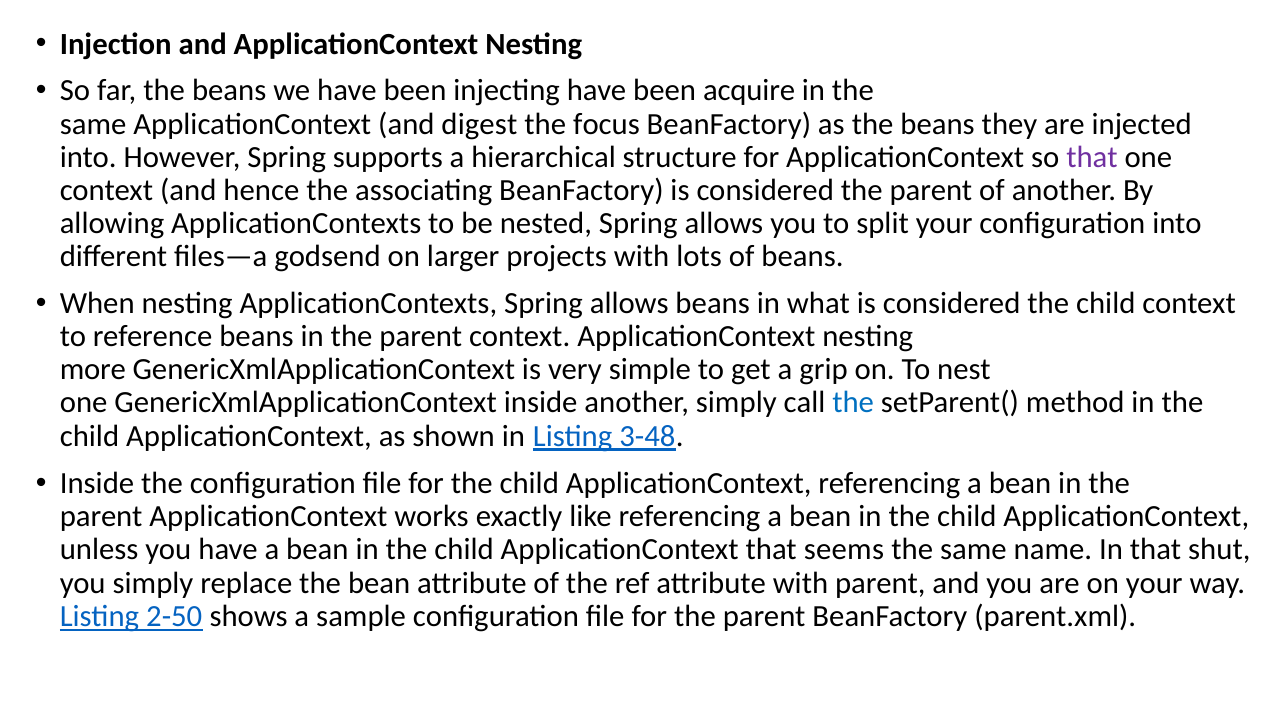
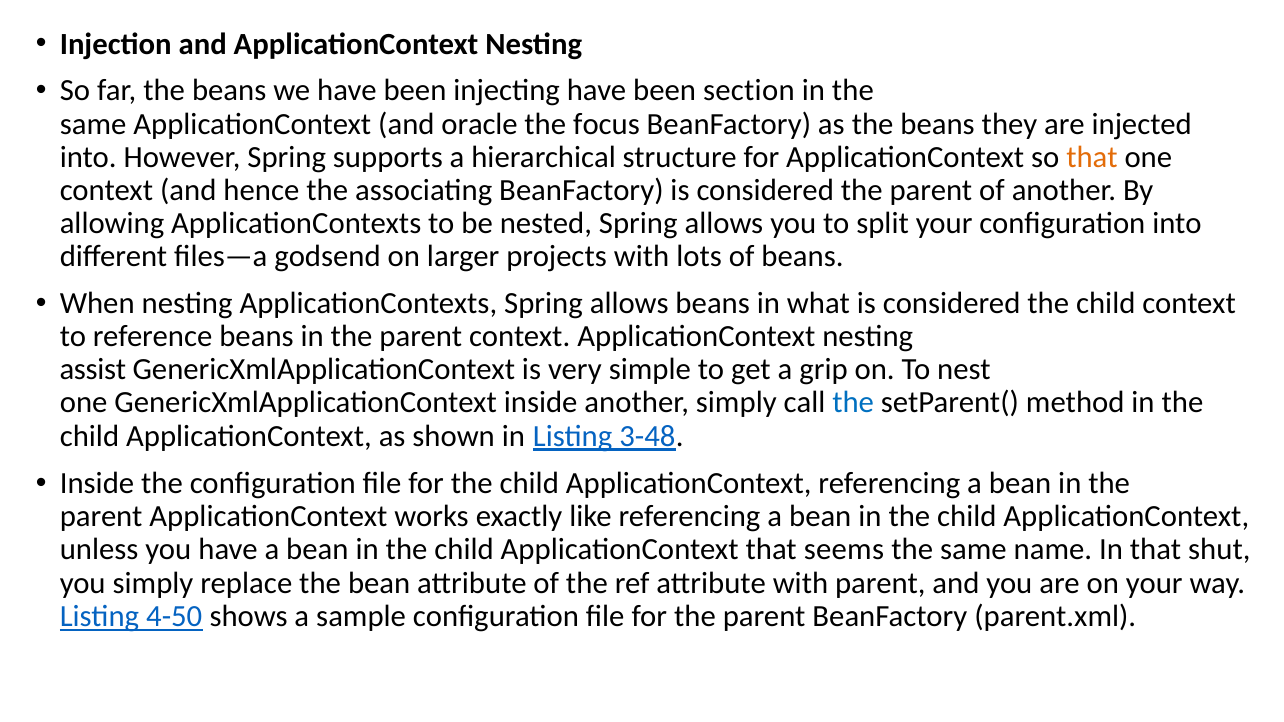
acquire: acquire -> section
digest: digest -> oracle
that at (1092, 157) colour: purple -> orange
more: more -> assist
2-50: 2-50 -> 4-50
